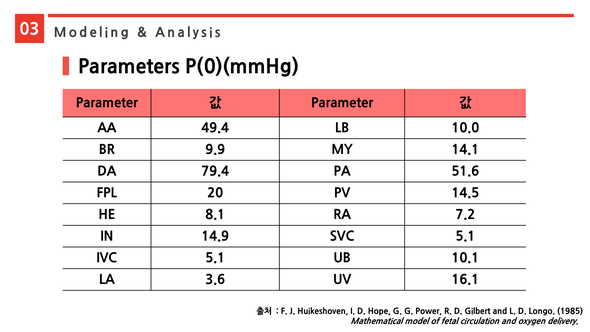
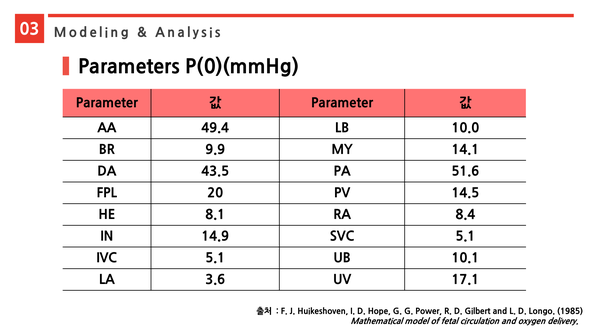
79.4: 79.4 -> 43.5
7.2: 7.2 -> 8.4
16.1: 16.1 -> 17.1
